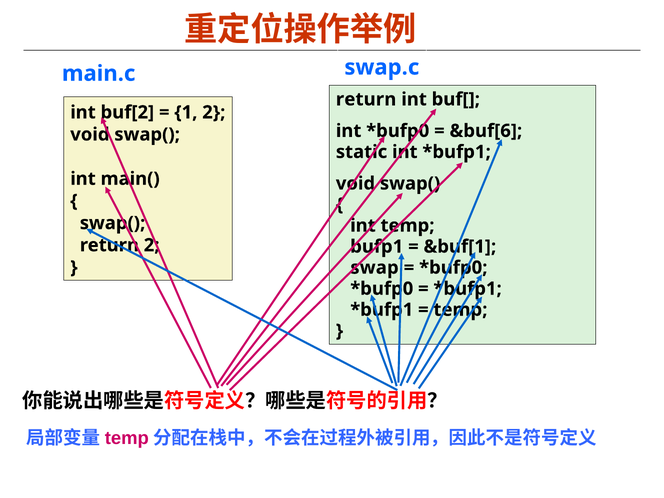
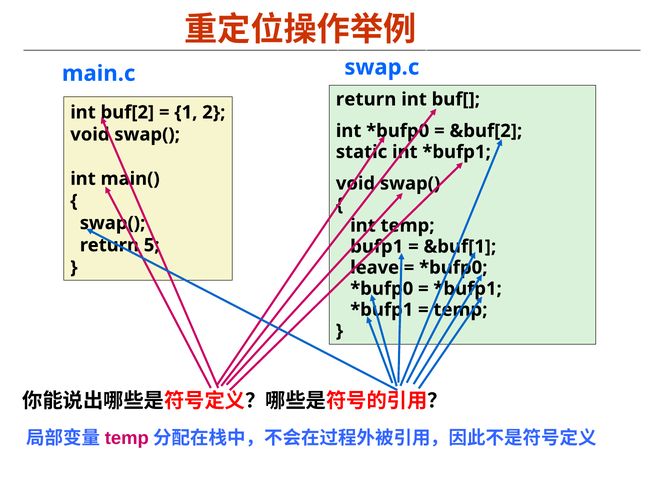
&buf[6: &buf[6 -> &buf[2
return 2: 2 -> 5
swap: swap -> leave
